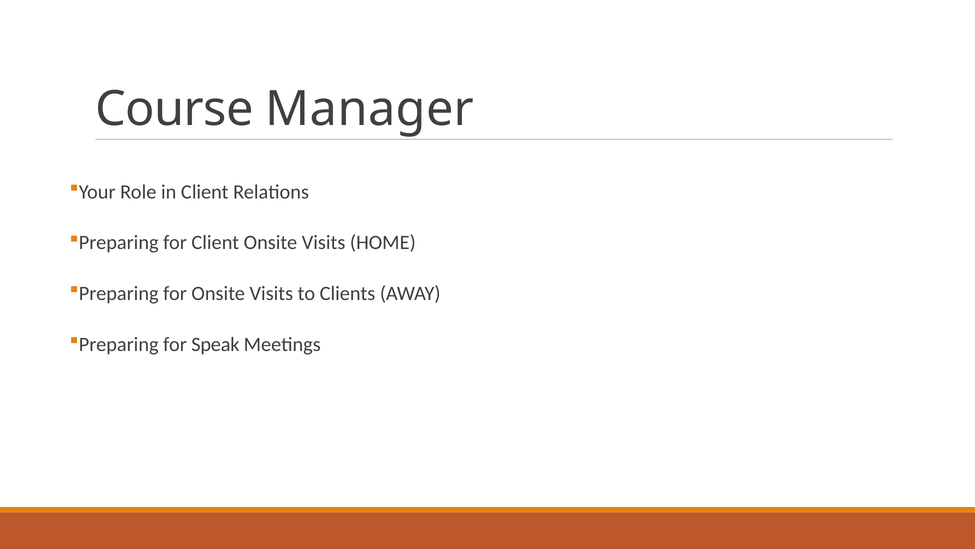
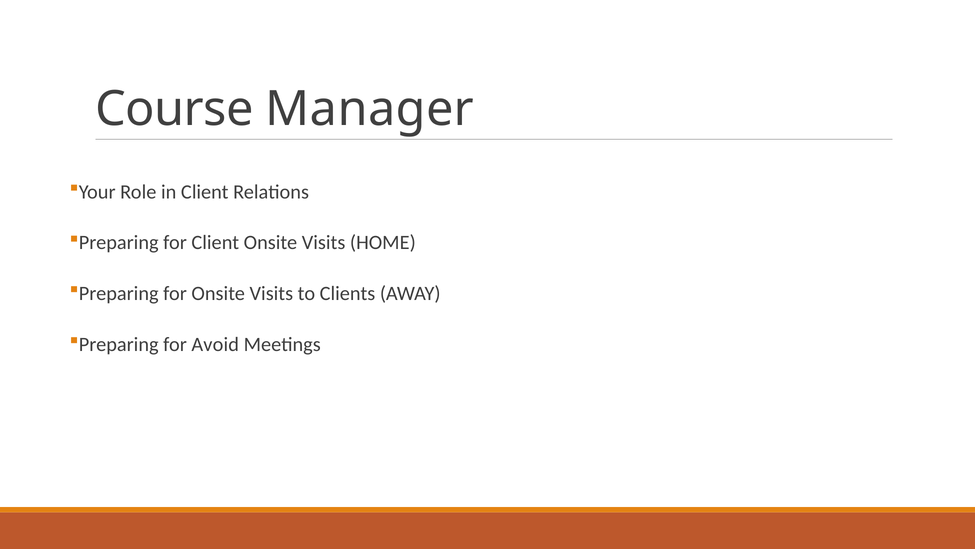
Speak: Speak -> Avoid
